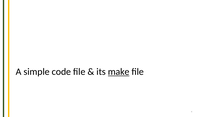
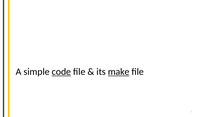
code underline: none -> present
